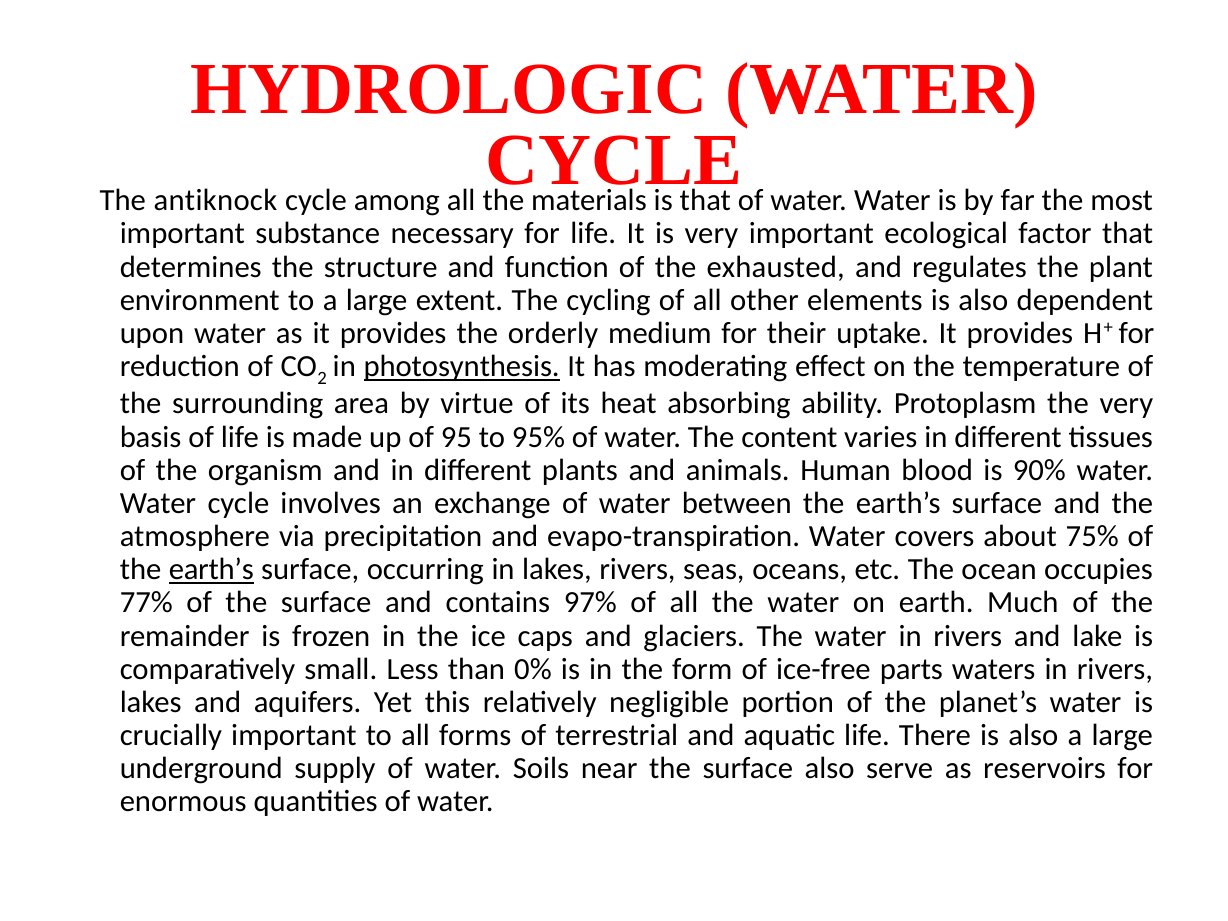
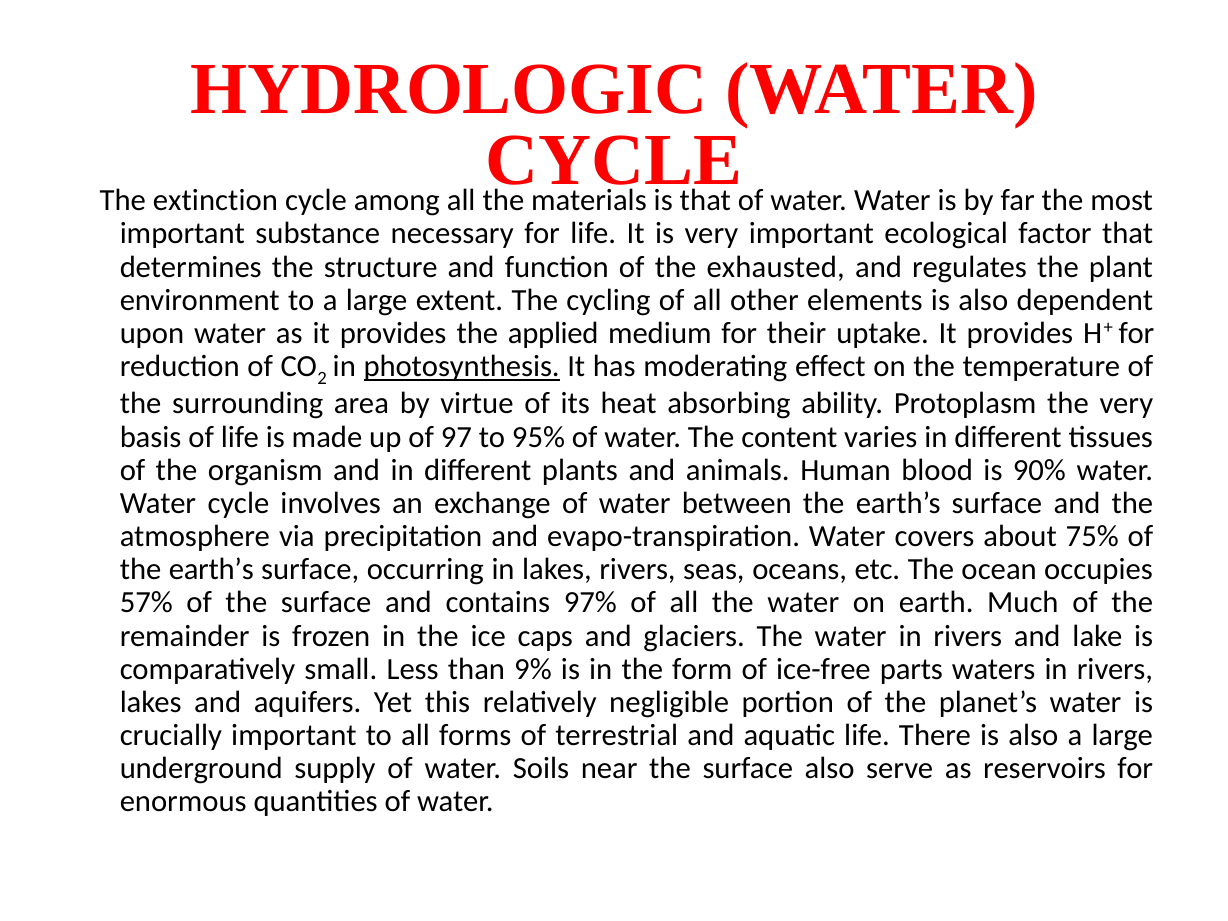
antiknock: antiknock -> extinction
orderly: orderly -> applied
95: 95 -> 97
earth’s at (211, 570) underline: present -> none
77%: 77% -> 57%
0%: 0% -> 9%
